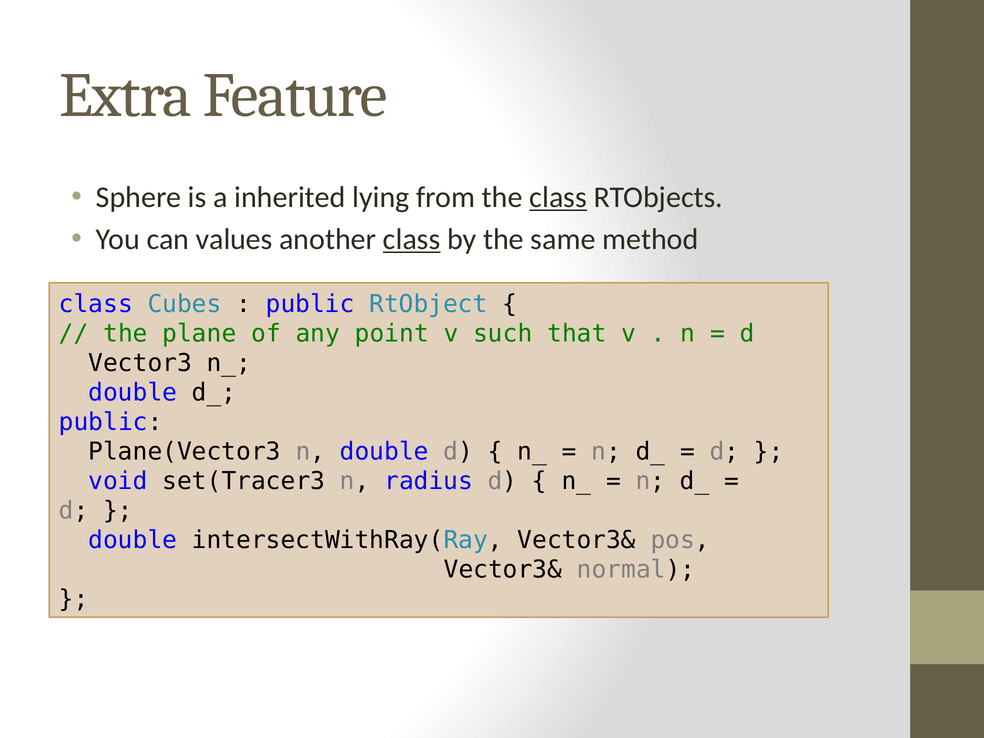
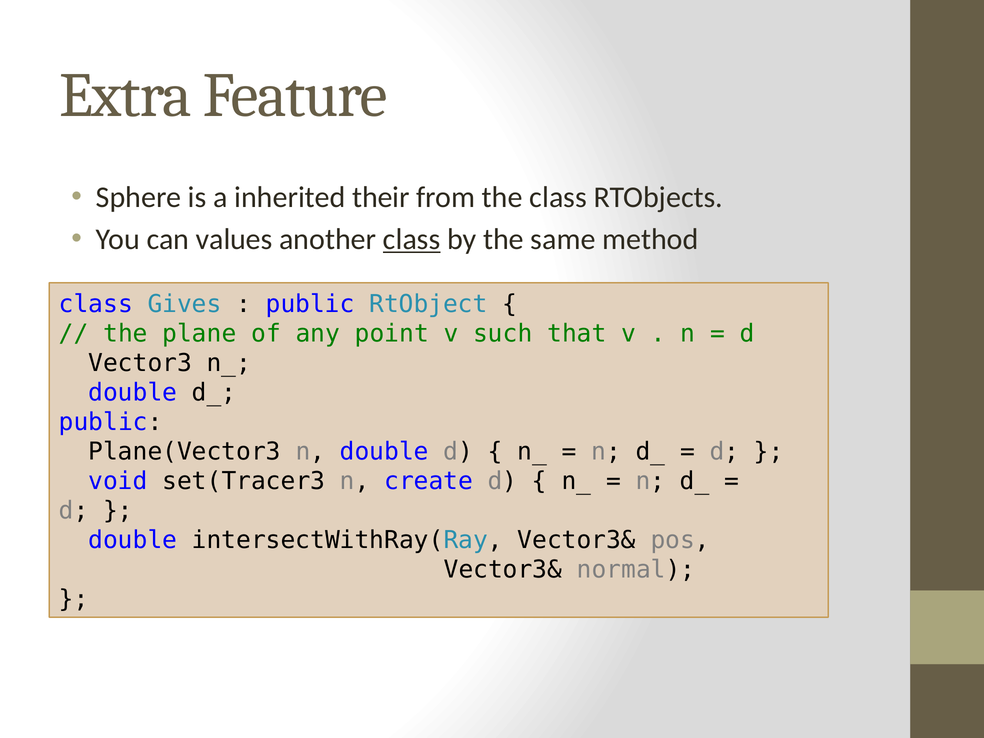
lying: lying -> their
class at (558, 197) underline: present -> none
Cubes: Cubes -> Gives
radius: radius -> create
